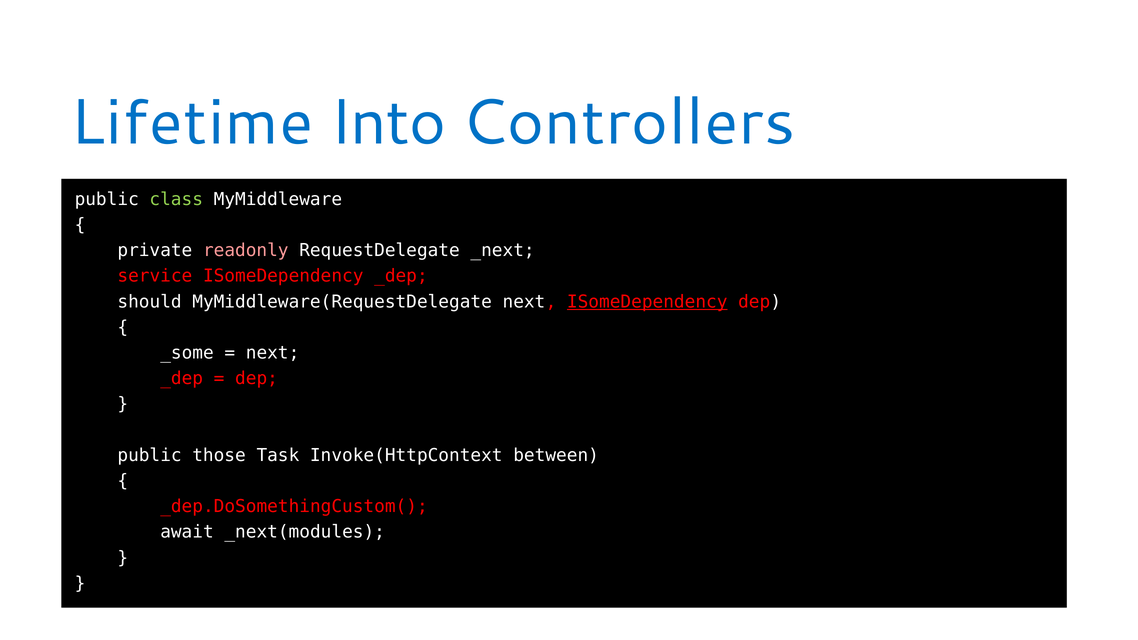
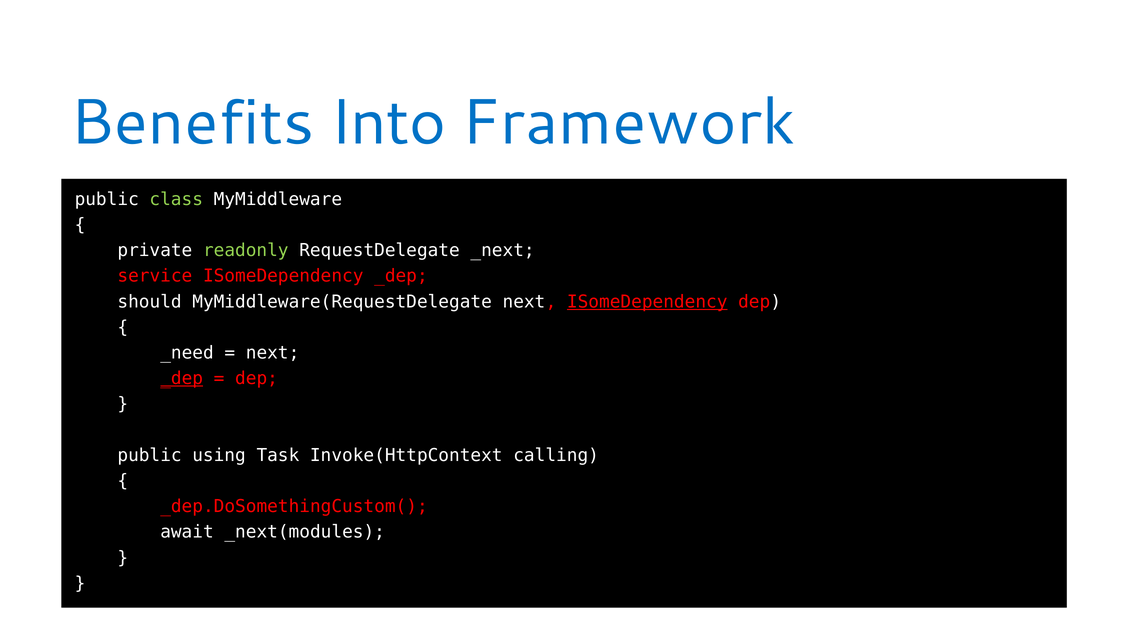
Lifetime: Lifetime -> Benefits
Controllers: Controllers -> Framework
readonly colour: pink -> light green
_some: _some -> _need
_dep at (182, 379) underline: none -> present
those: those -> using
between: between -> calling
